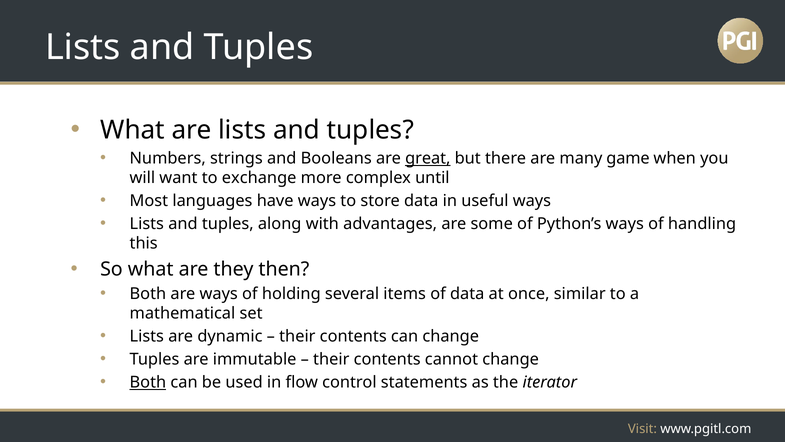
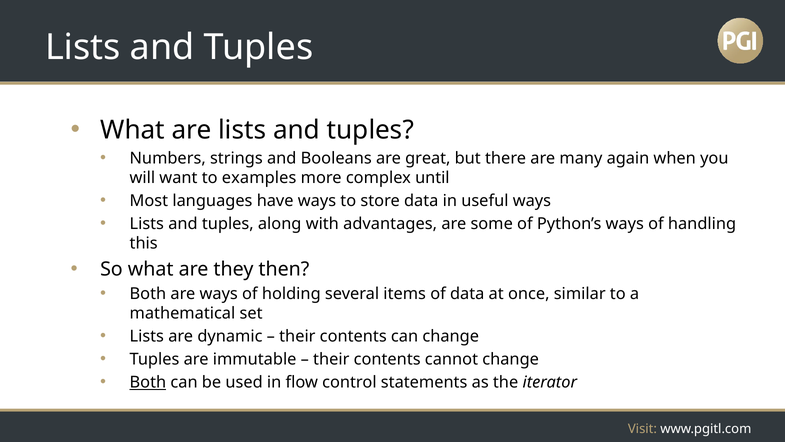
great underline: present -> none
game: game -> again
exchange: exchange -> examples
